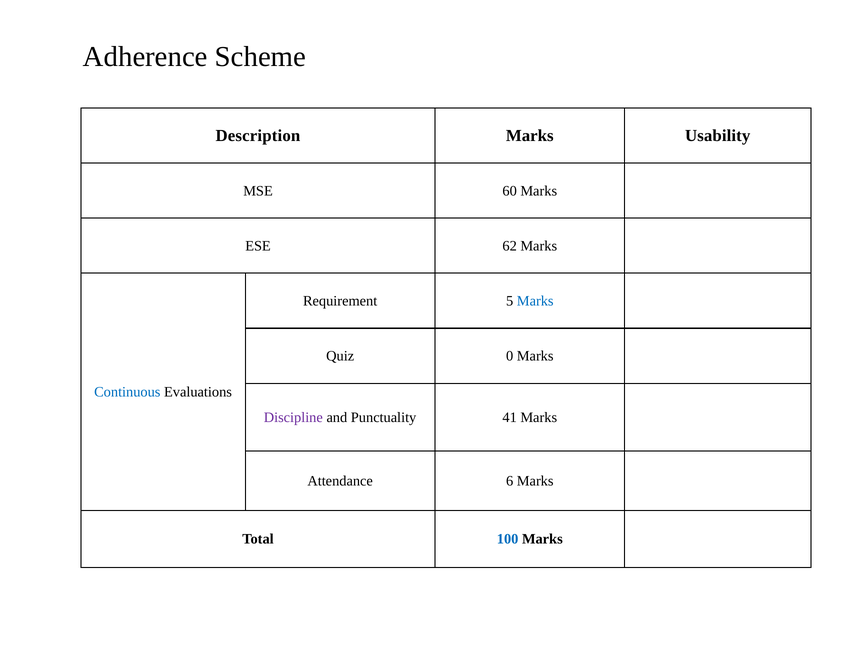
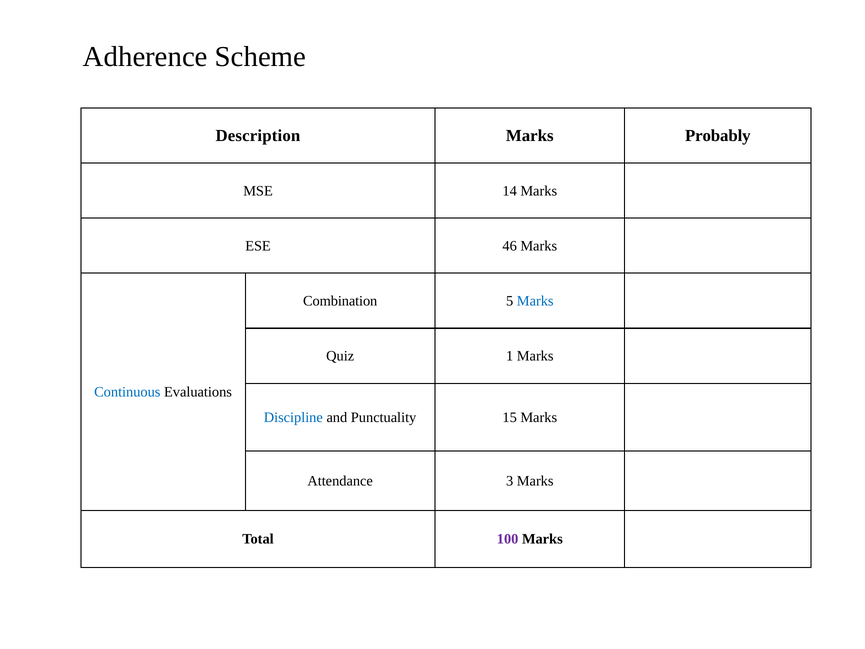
Usability: Usability -> Probably
60: 60 -> 14
62: 62 -> 46
Requirement: Requirement -> Combination
0: 0 -> 1
Discipline colour: purple -> blue
41: 41 -> 15
6: 6 -> 3
100 colour: blue -> purple
